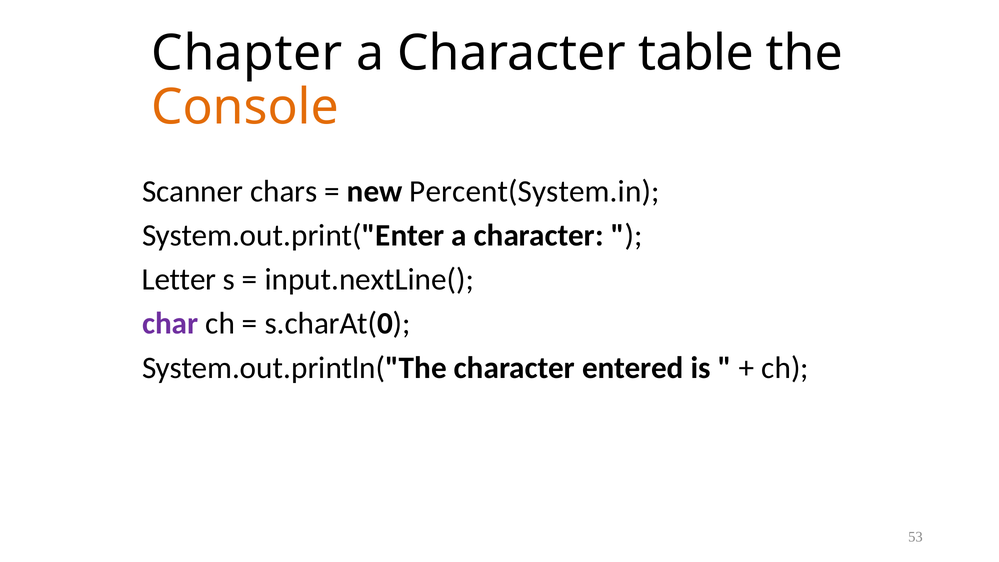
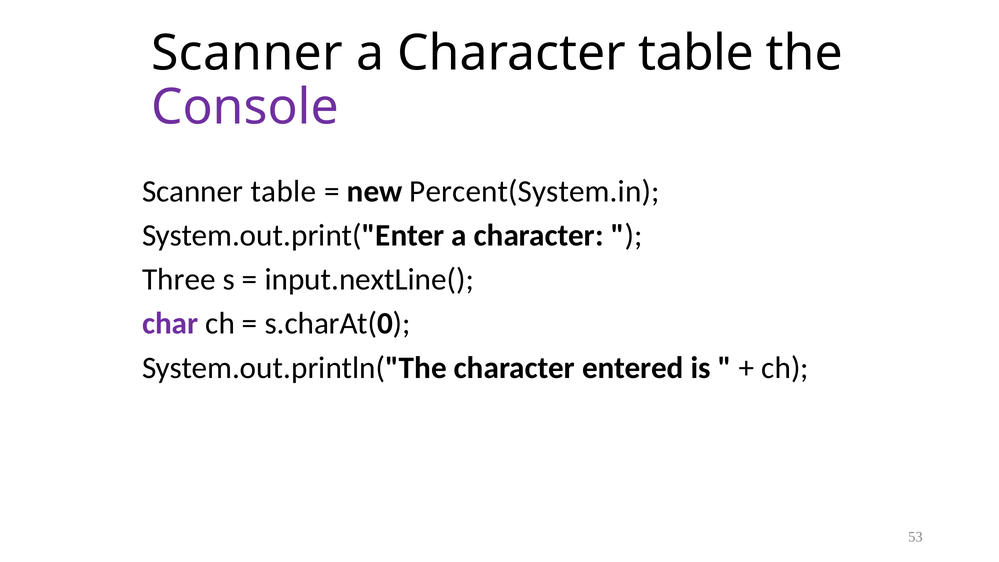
Chapter at (247, 53): Chapter -> Scanner
Console colour: orange -> purple
Scanner chars: chars -> table
Letter: Letter -> Three
